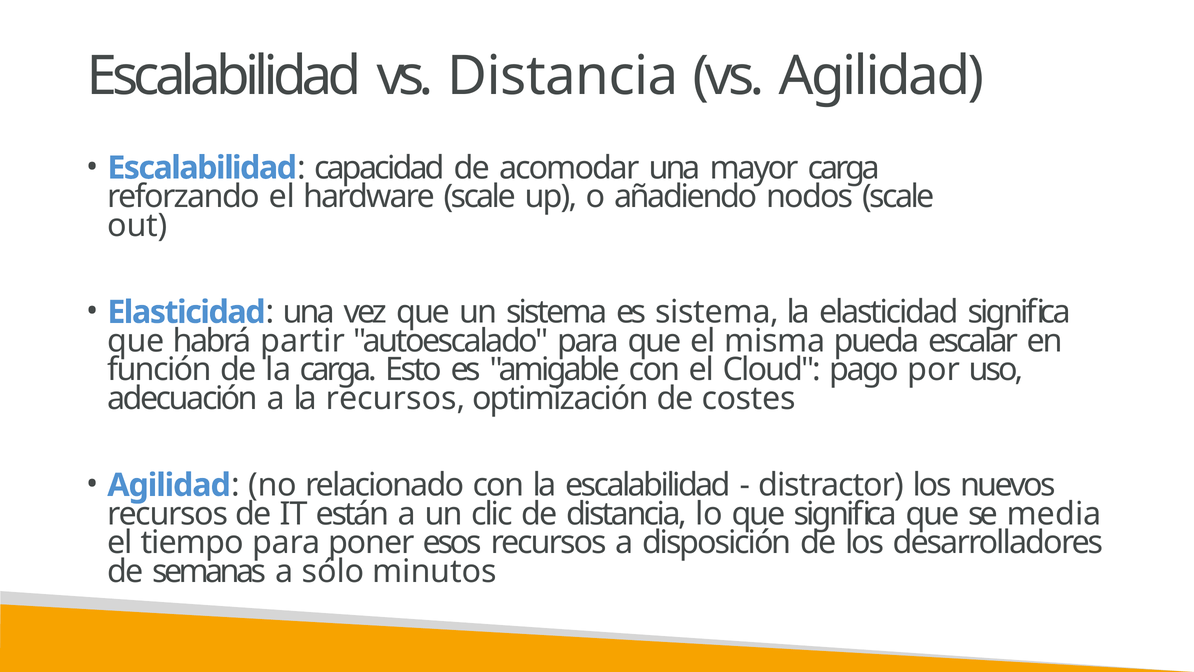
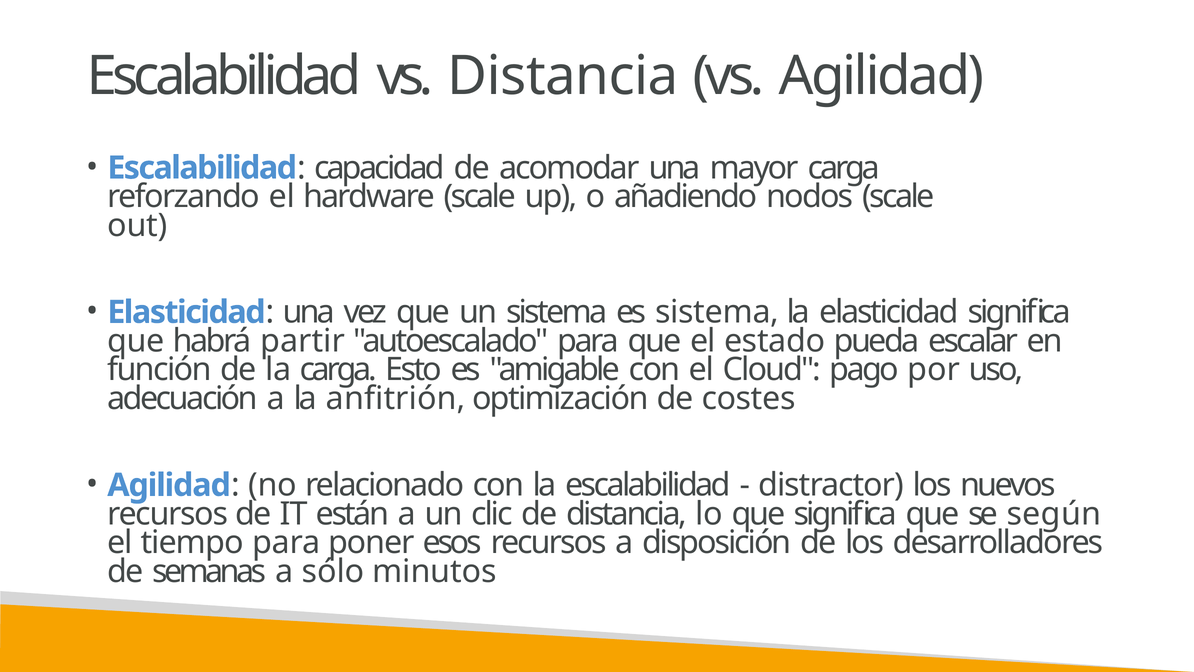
misma: misma -> estado
la recursos: recursos -> anfitrión
media: media -> según
